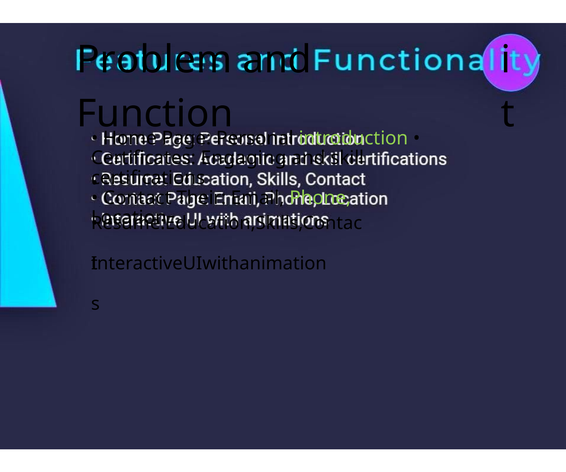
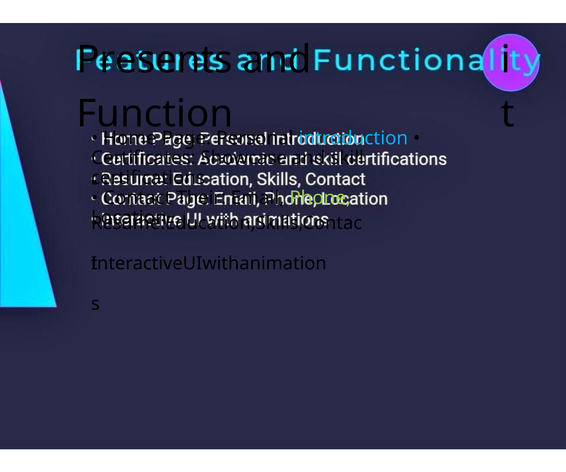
Problem: Problem -> Presents
introduction colour: light green -> light blue
Engaging: Engaging -> Showcase
